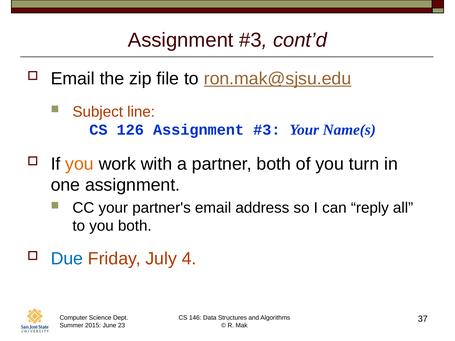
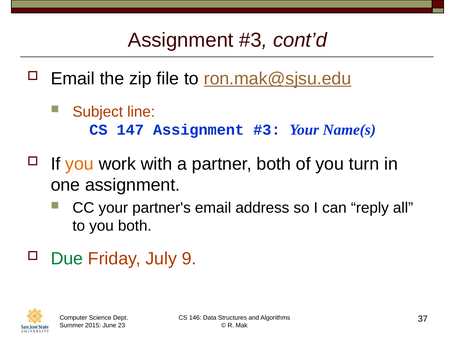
126: 126 -> 147
Due colour: blue -> green
4: 4 -> 9
